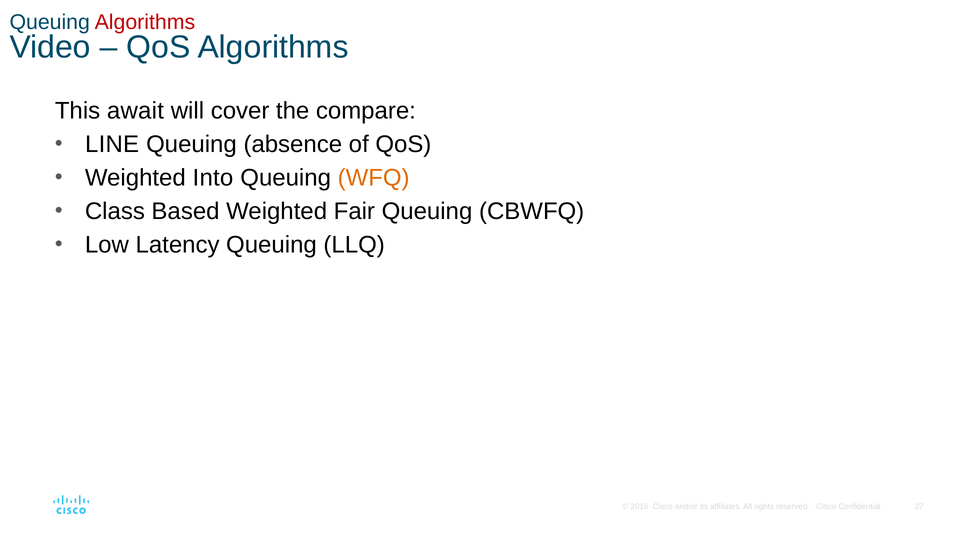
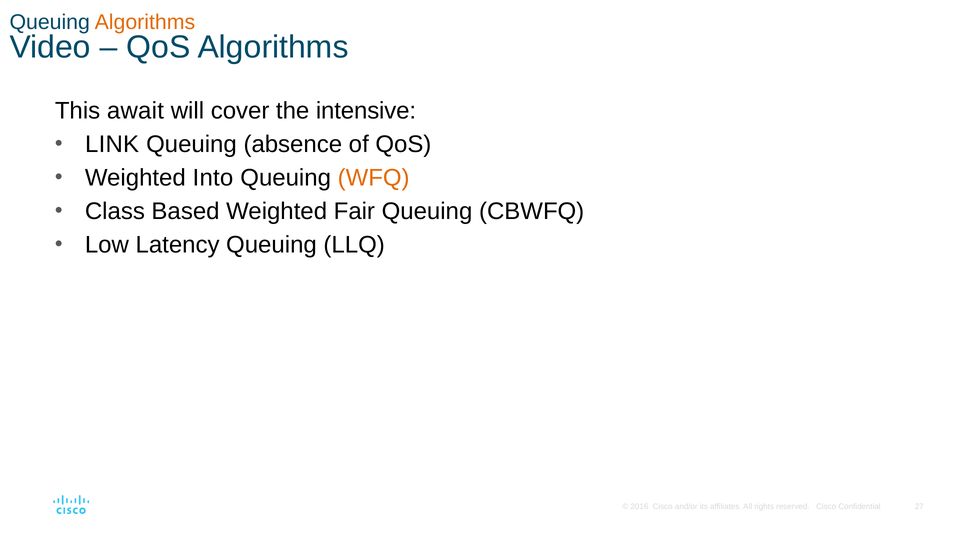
Algorithms at (145, 22) colour: red -> orange
compare: compare -> intensive
LINE: LINE -> LINK
